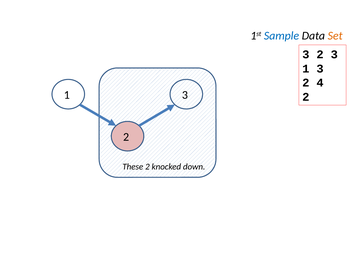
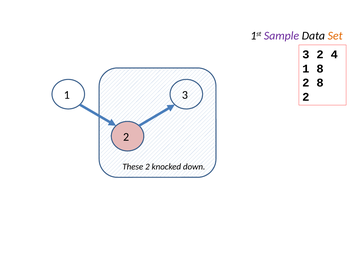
Sample colour: blue -> purple
3 2 3: 3 -> 4
3 at (320, 69): 3 -> 8
2 4: 4 -> 8
